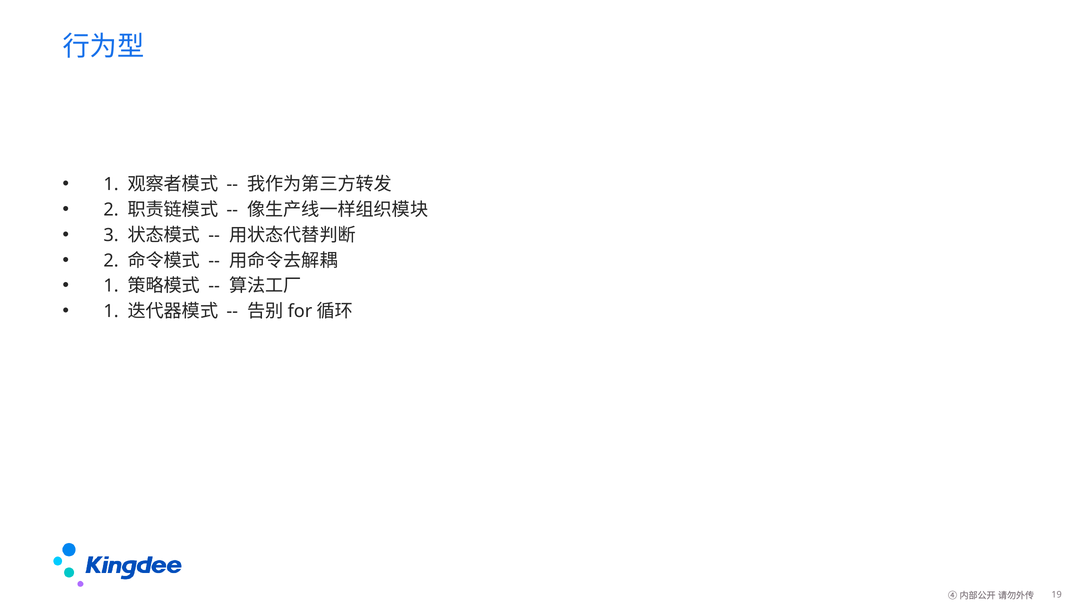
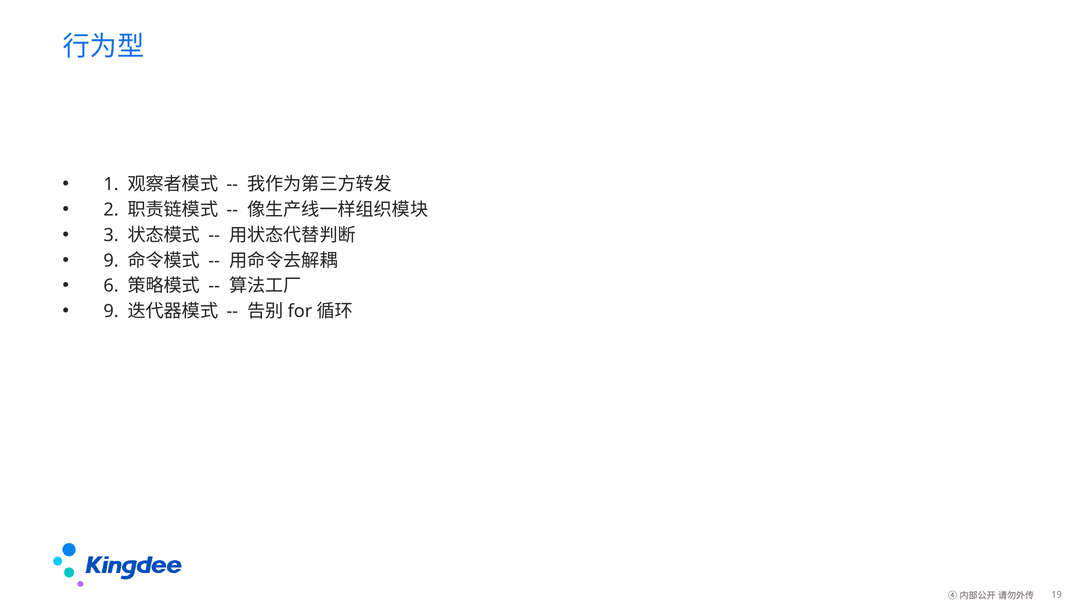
2 at (111, 260): 2 -> 9
1 at (111, 286): 1 -> 6
1 at (111, 311): 1 -> 9
